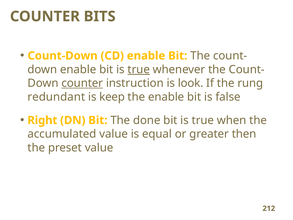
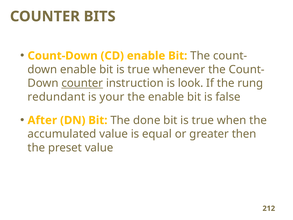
true at (139, 69) underline: present -> none
keep: keep -> your
Right: Right -> After
